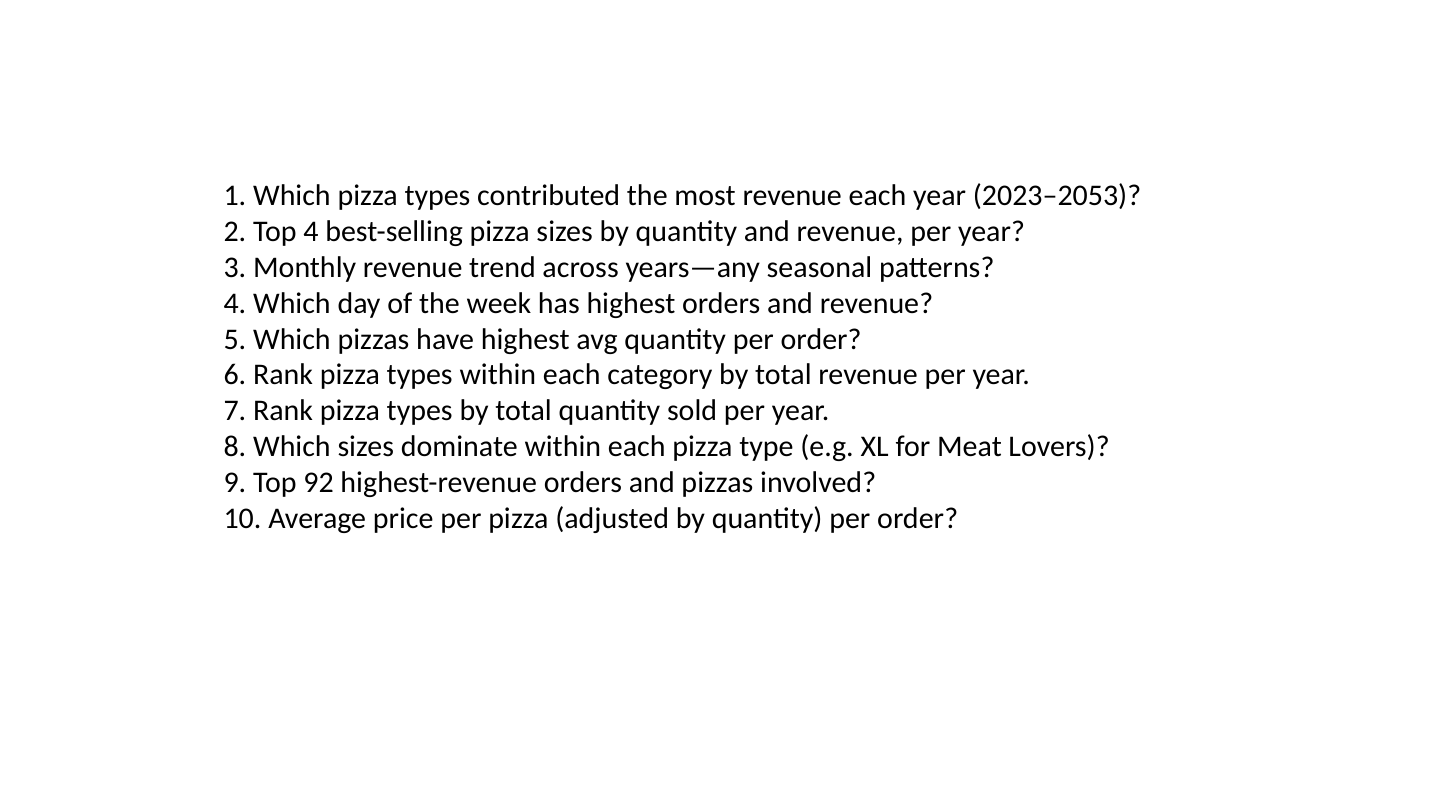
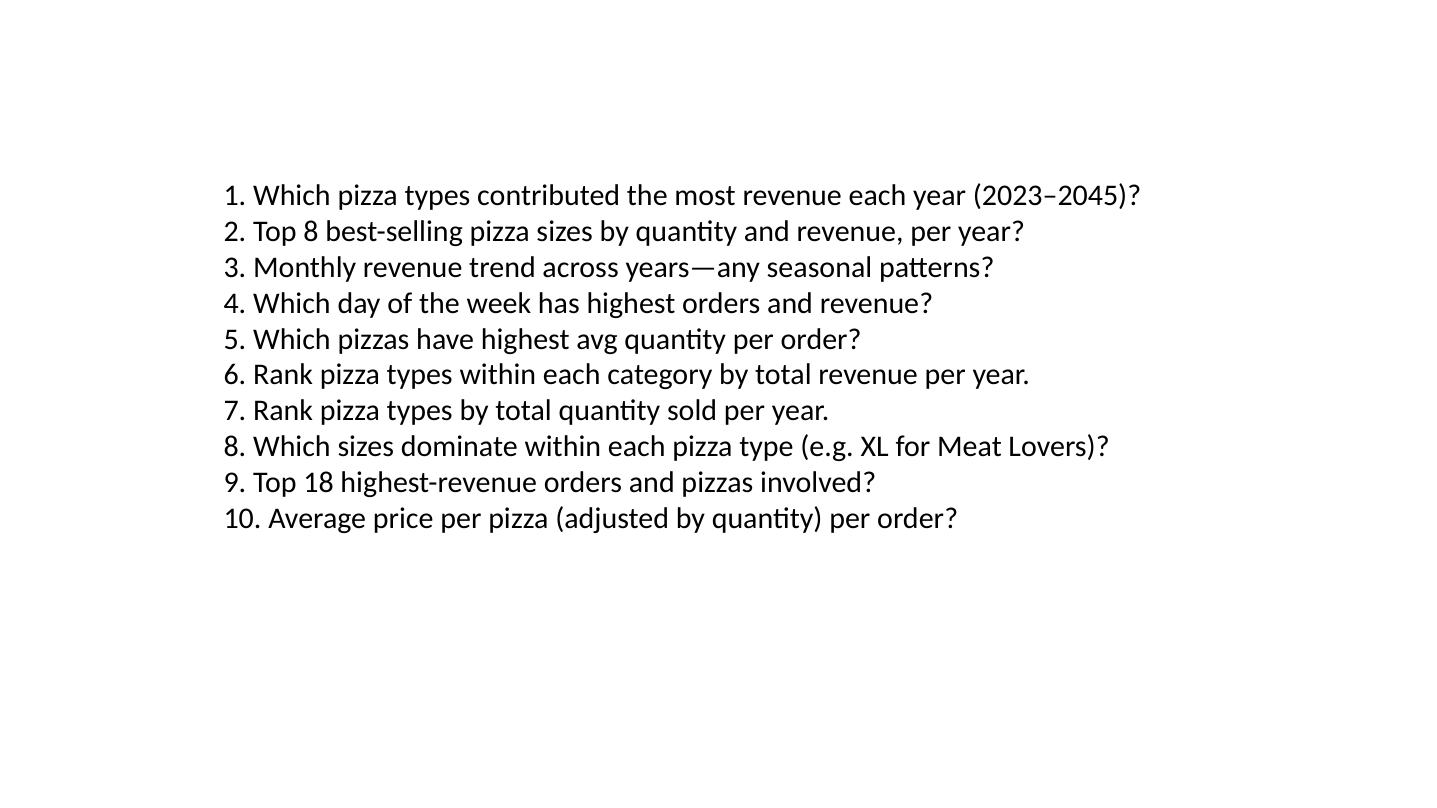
2023–2053: 2023–2053 -> 2023–2045
Top 4: 4 -> 8
92: 92 -> 18
